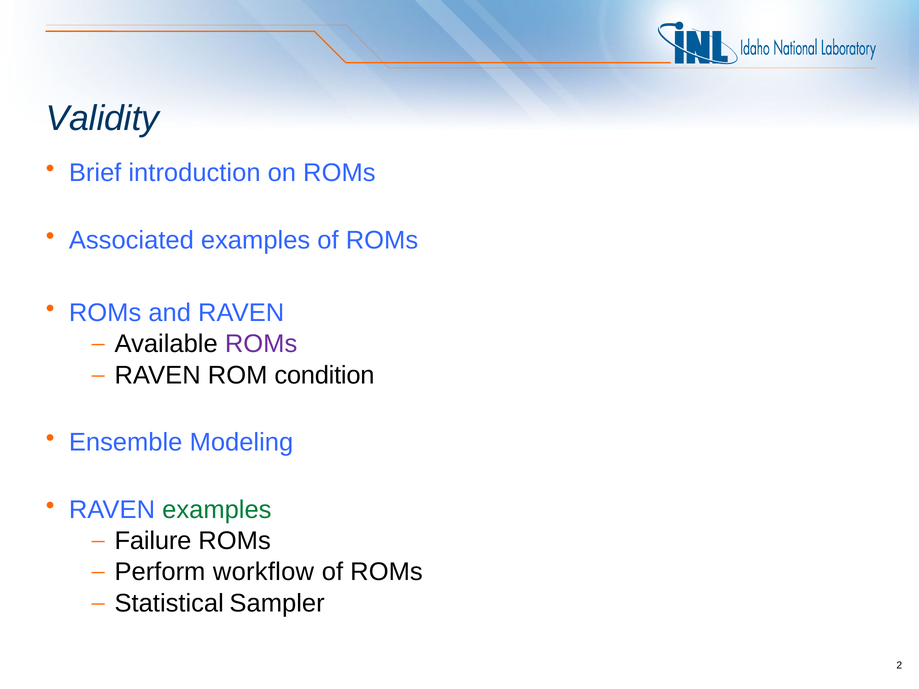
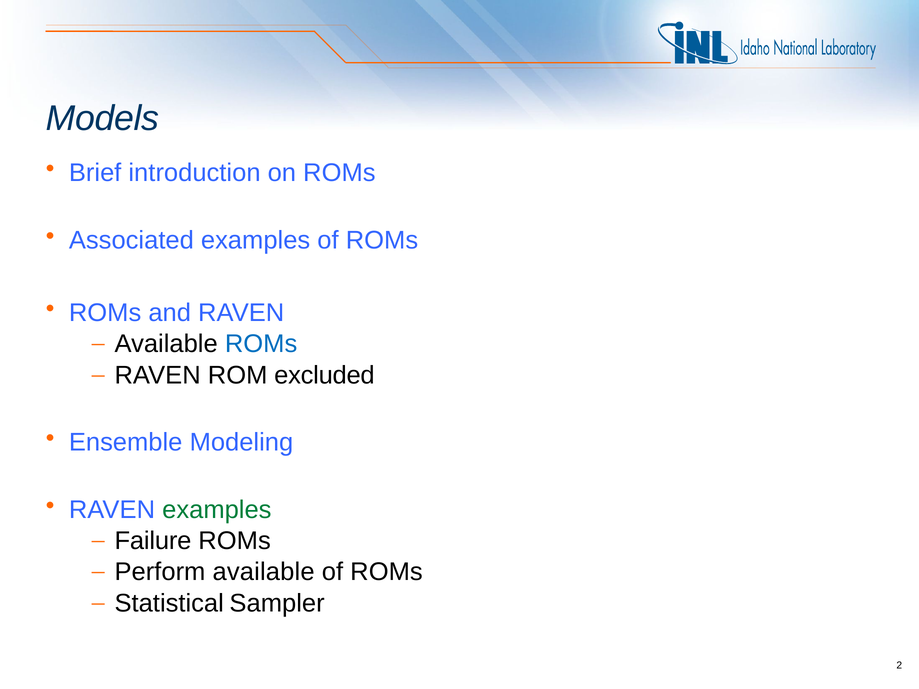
Validity: Validity -> Models
ROMs at (261, 344) colour: purple -> blue
condition: condition -> excluded
Perform workflow: workflow -> available
